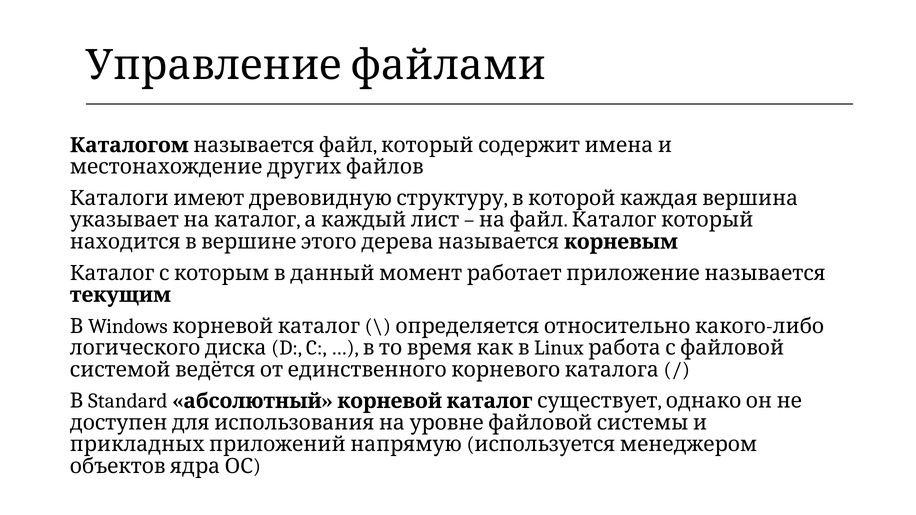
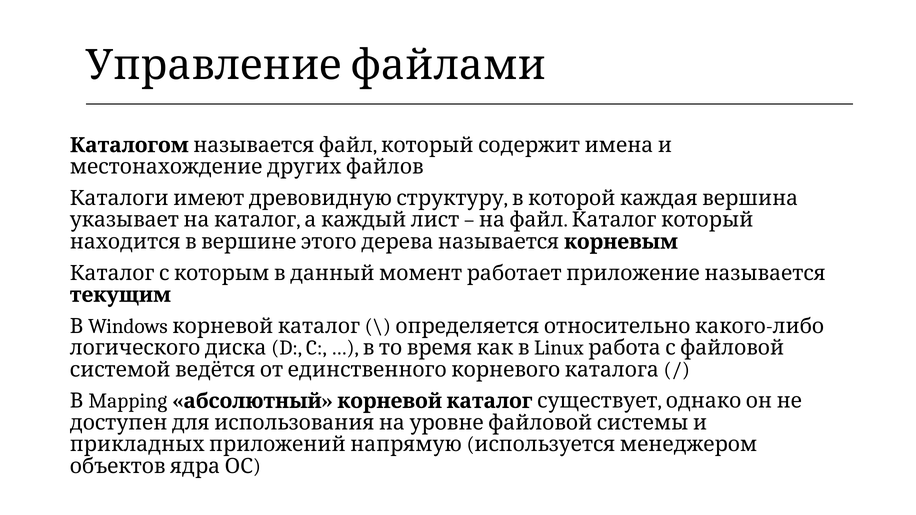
Standard: Standard -> Mapping
